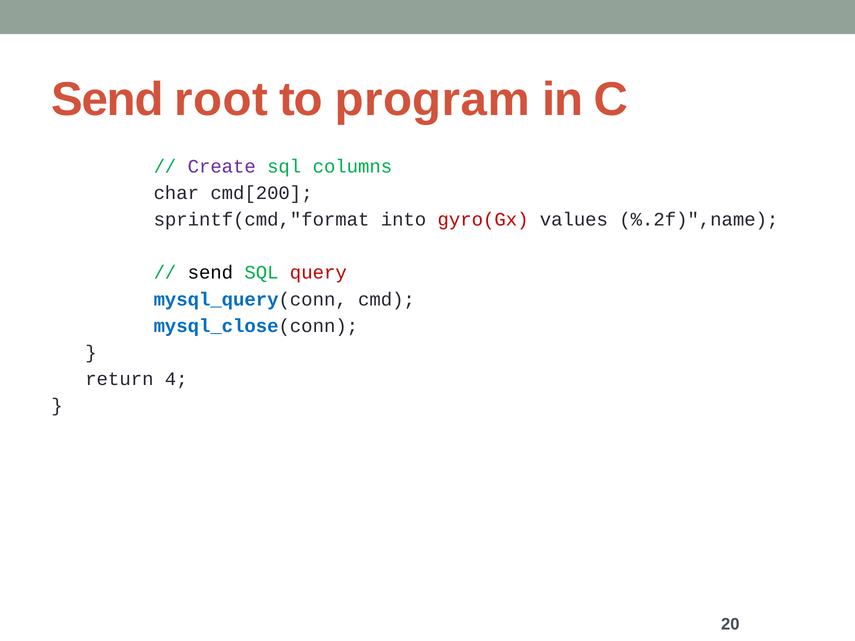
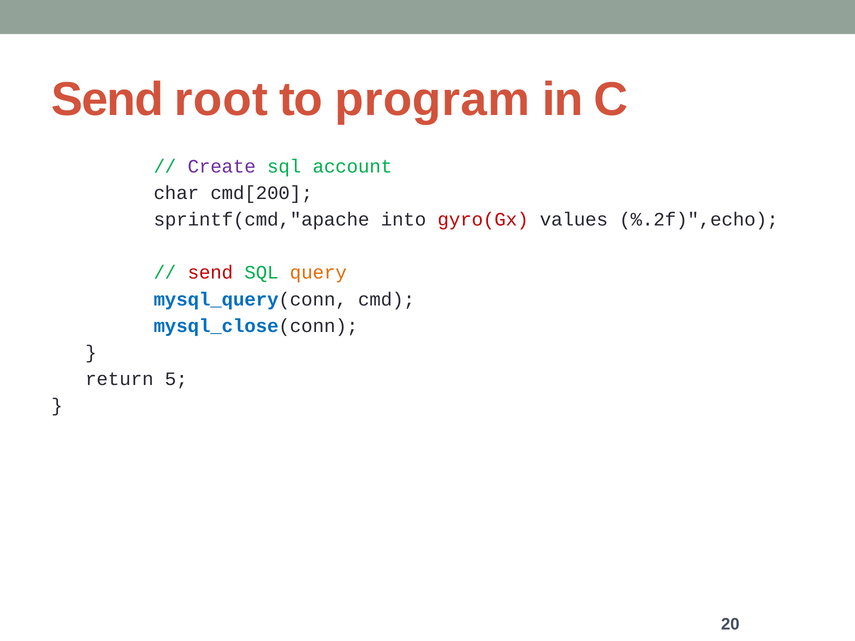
columns: columns -> account
sprintf(cmd,"format: sprintf(cmd,"format -> sprintf(cmd,"apache
%.2f)",name: %.2f)",name -> %.2f)",echo
send at (210, 273) colour: black -> red
query colour: red -> orange
4: 4 -> 5
